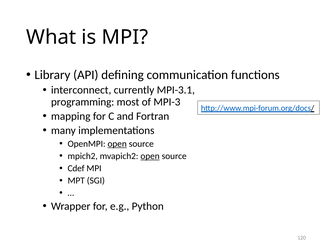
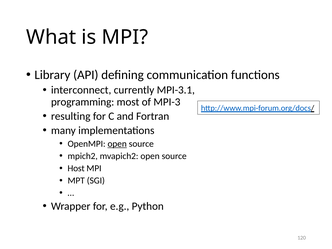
mapping: mapping -> resulting
open at (150, 156) underline: present -> none
Cdef: Cdef -> Host
